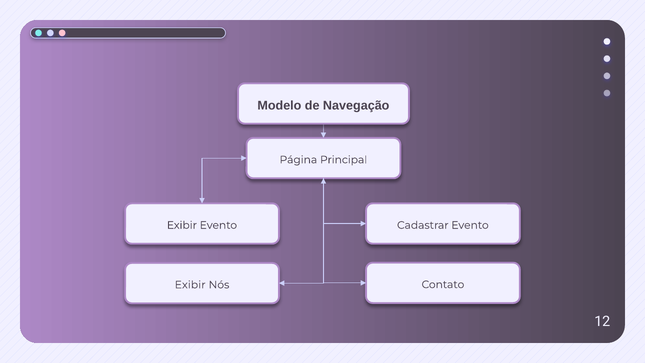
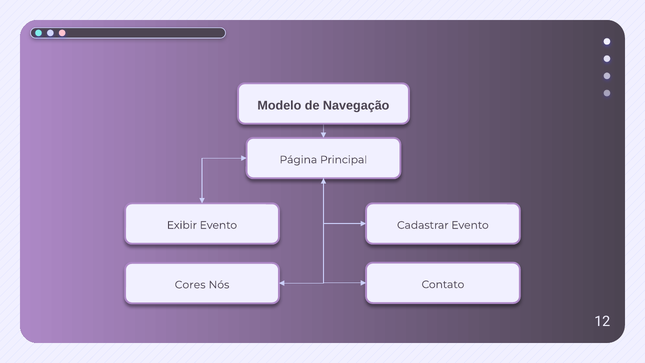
Exibir at (190, 285): Exibir -> Cores
